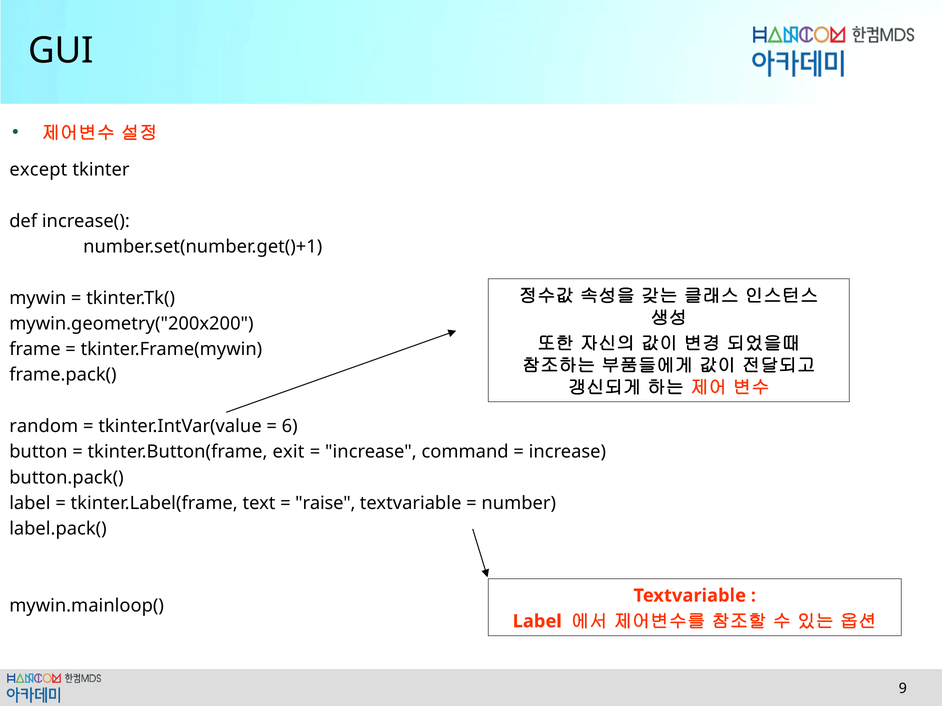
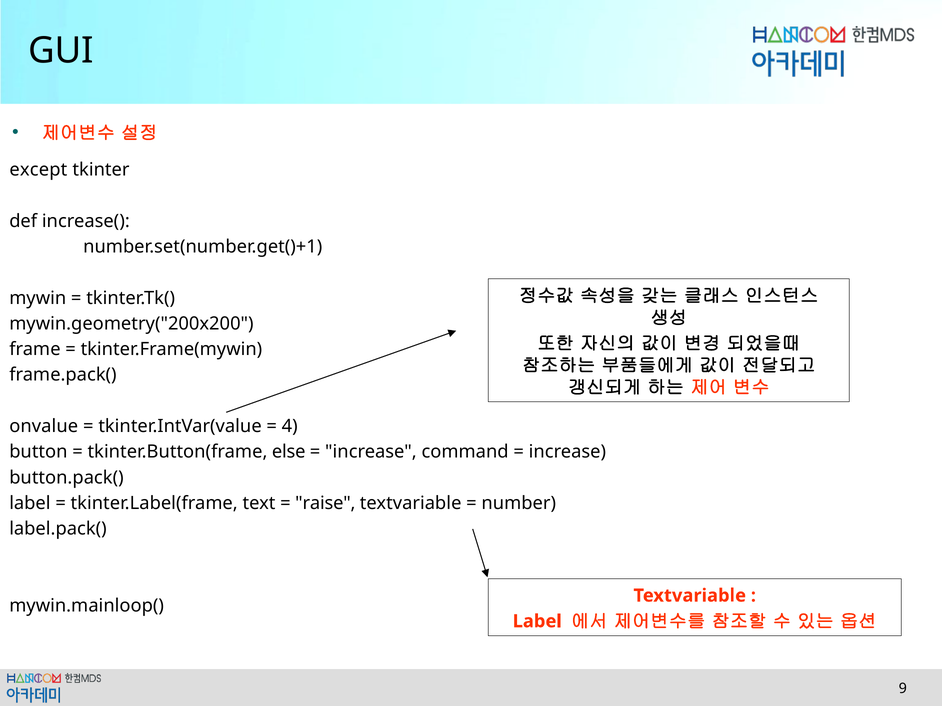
random: random -> onvalue
6: 6 -> 4
exit: exit -> else
